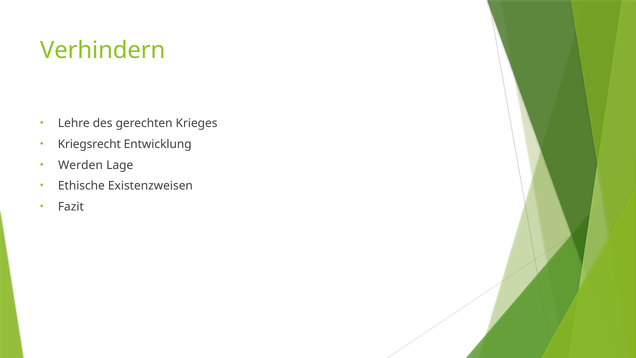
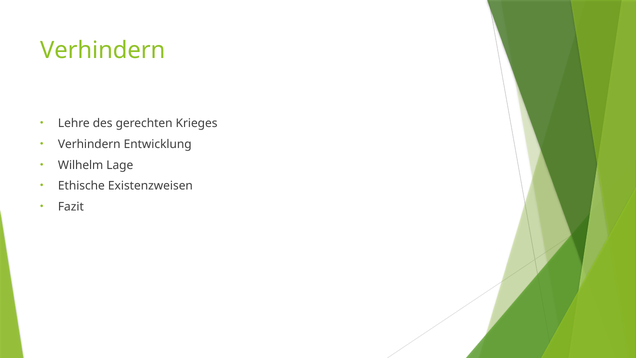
Kriegsrecht at (89, 144): Kriegsrecht -> Verhindern
Werden: Werden -> Wilhelm
